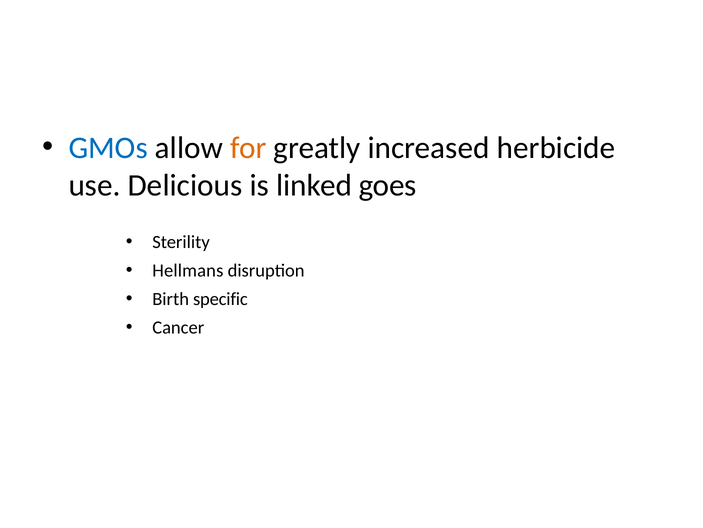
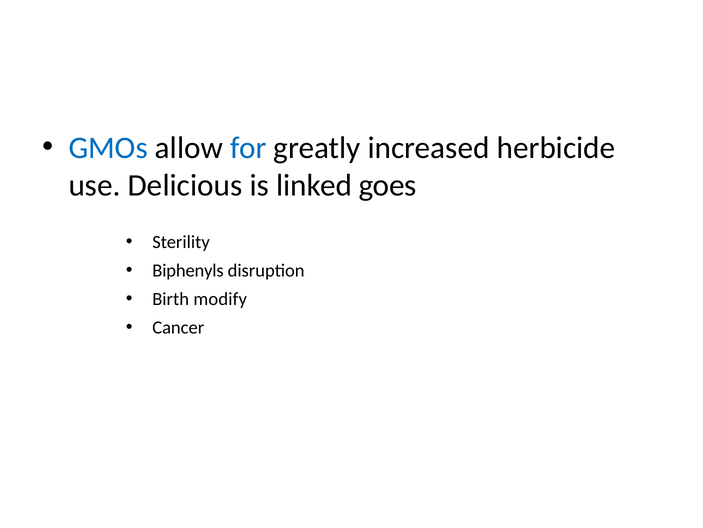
for colour: orange -> blue
Hellmans: Hellmans -> Biphenyls
specific: specific -> modify
